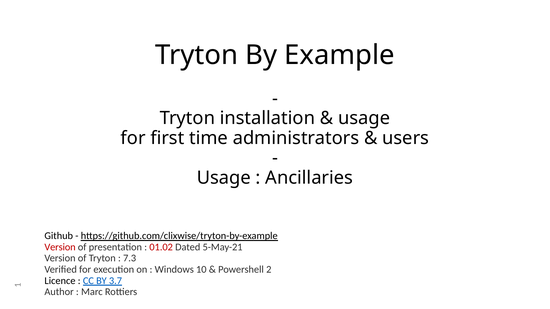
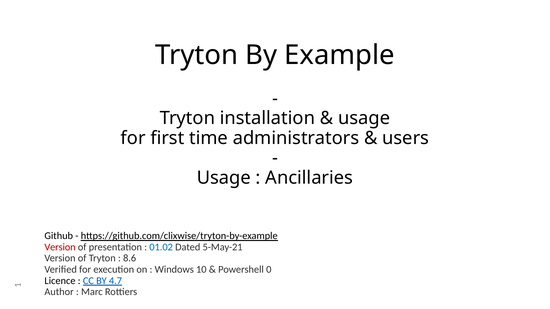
01.02 colour: red -> blue
7.3: 7.3 -> 8.6
2: 2 -> 0
3.7: 3.7 -> 4.7
